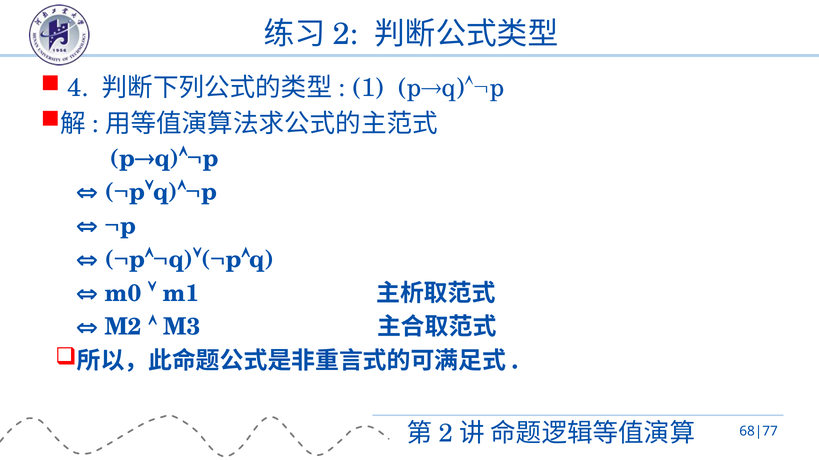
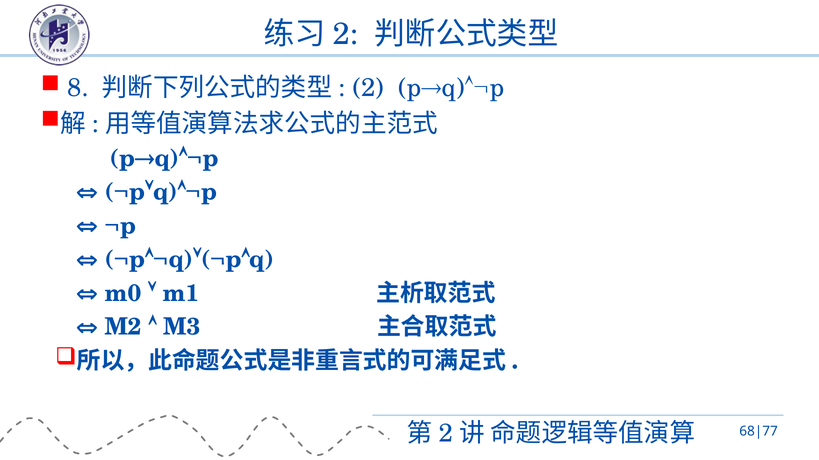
4: 4 -> 8
1: 1 -> 2
